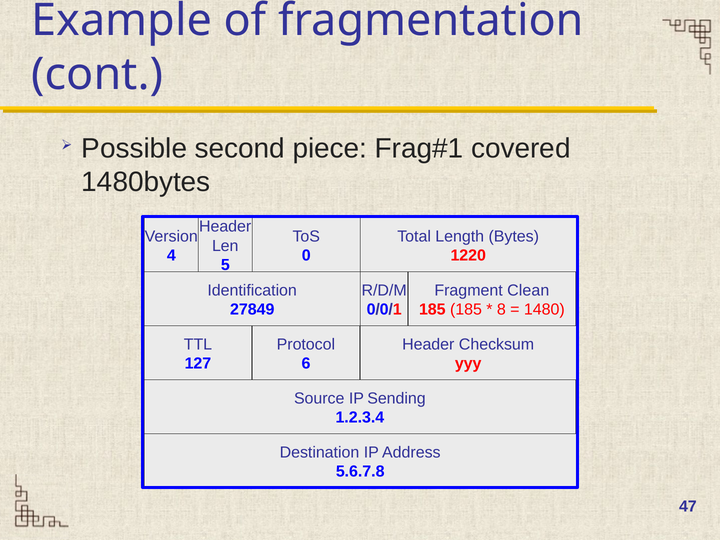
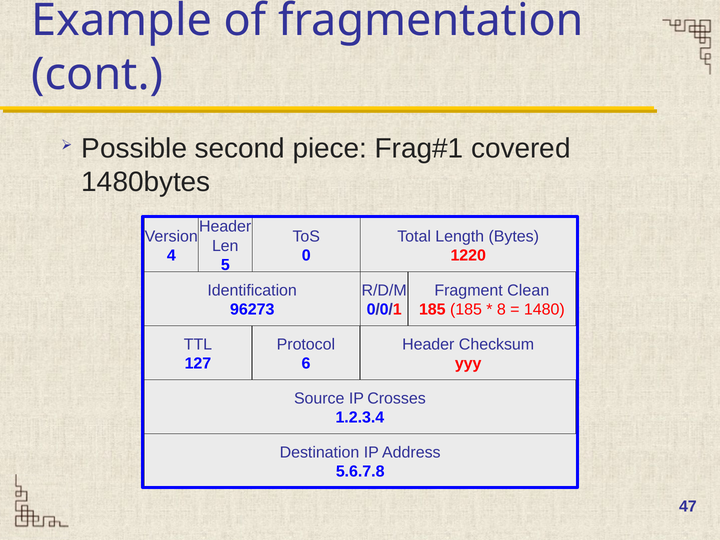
27849: 27849 -> 96273
Sending: Sending -> Crosses
